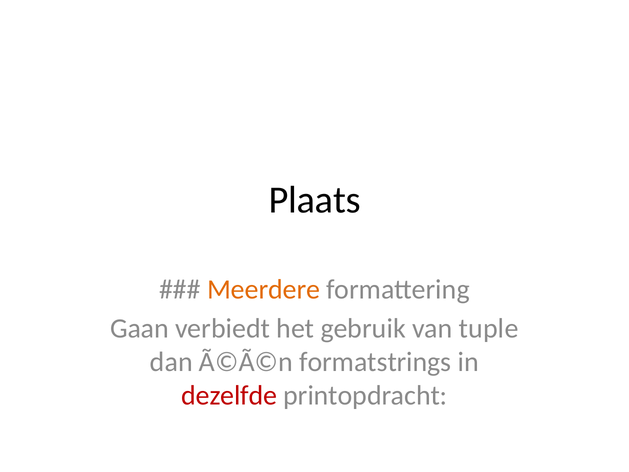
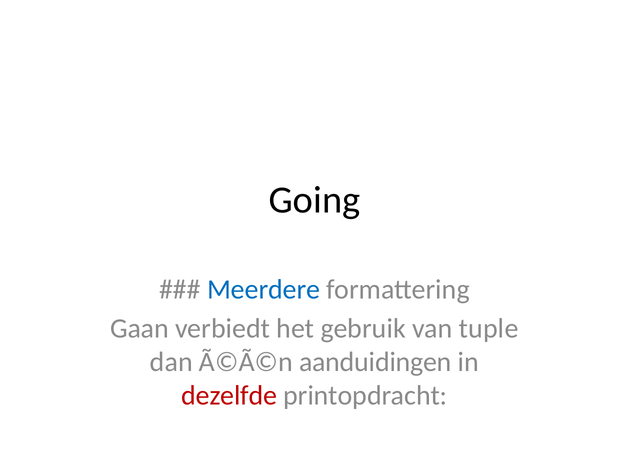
Plaats: Plaats -> Going
Meerdere colour: orange -> blue
formatstrings: formatstrings -> aanduidingen
